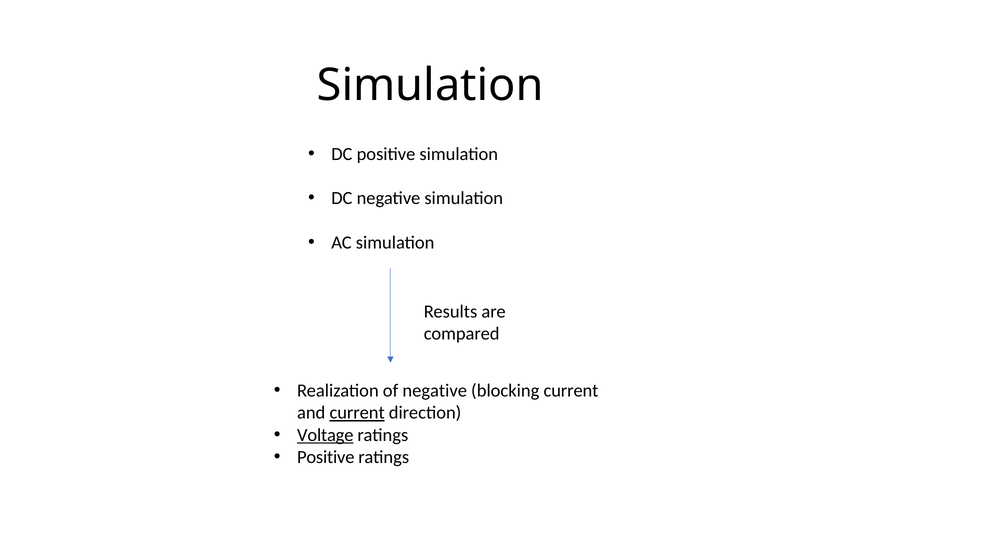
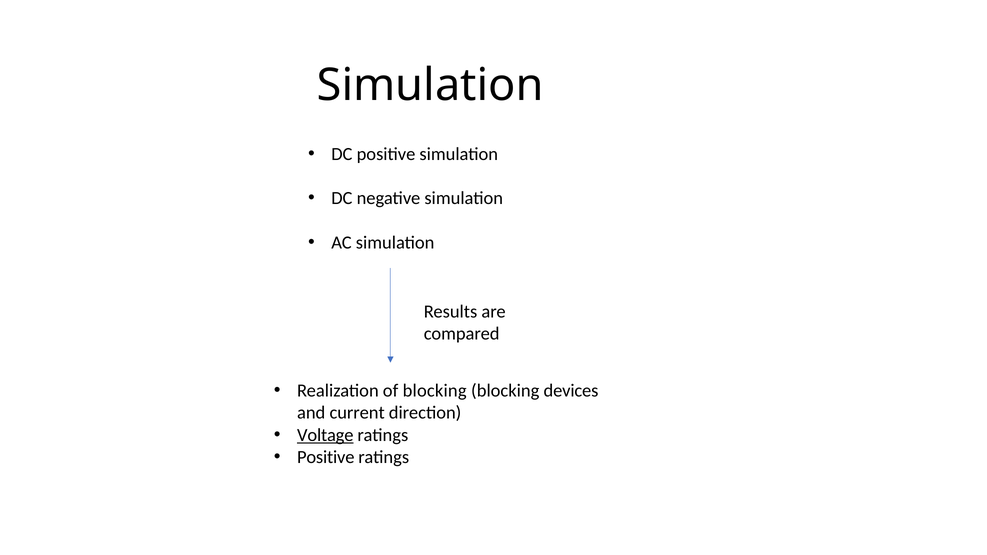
of negative: negative -> blocking
blocking current: current -> devices
current at (357, 413) underline: present -> none
